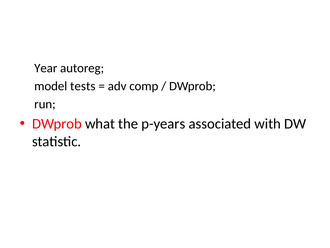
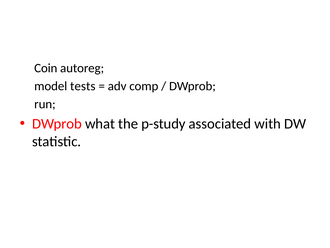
Year: Year -> Coin
p-years: p-years -> p-study
